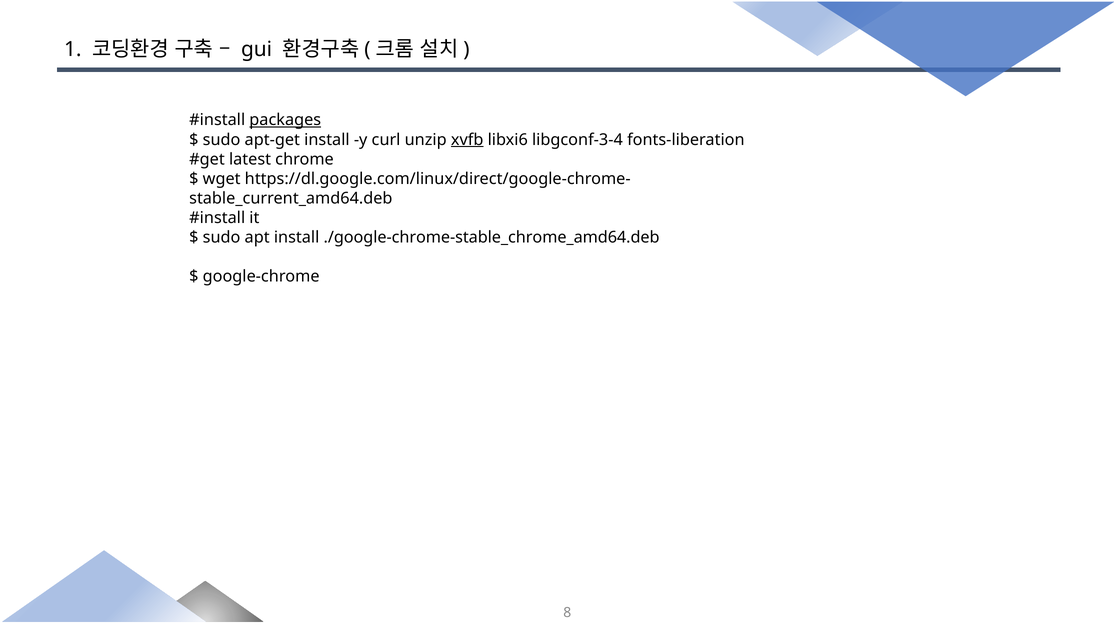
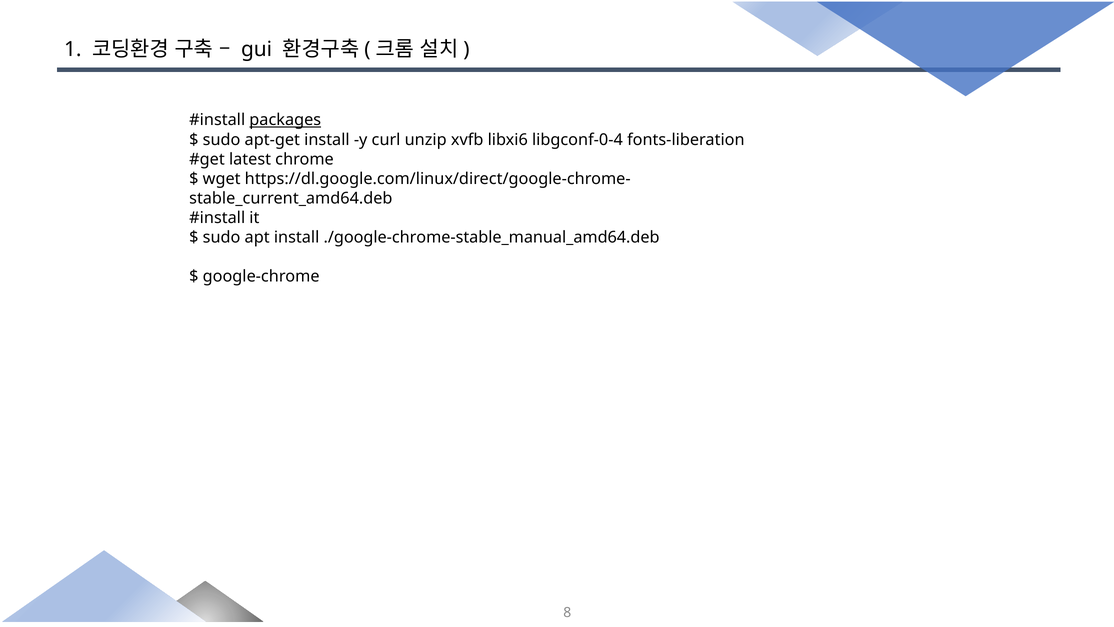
xvfb underline: present -> none
libgconf-3-4: libgconf-3-4 -> libgconf-0-4
./google-chrome-stable_chrome_amd64.deb: ./google-chrome-stable_chrome_amd64.deb -> ./google-chrome-stable_manual_amd64.deb
